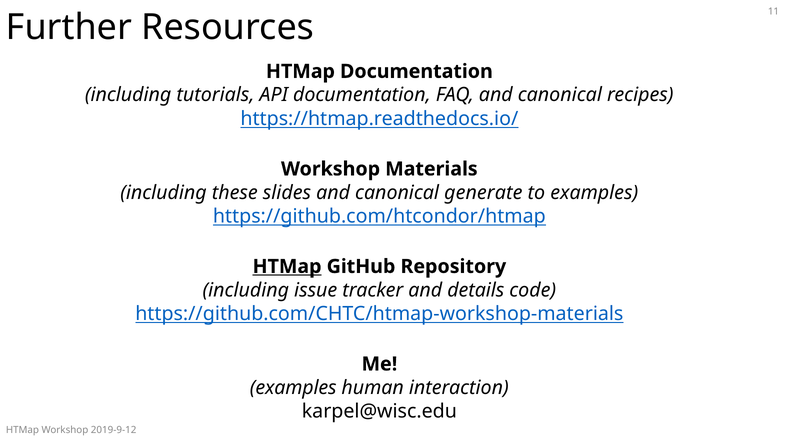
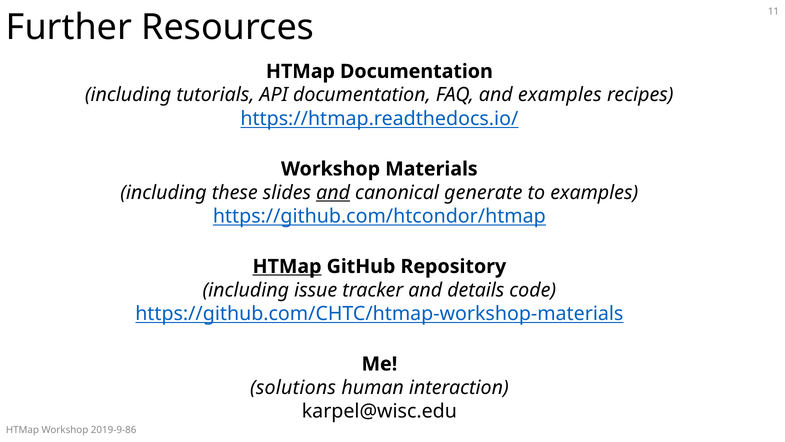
FAQ and canonical: canonical -> examples
and at (333, 192) underline: none -> present
examples at (293, 387): examples -> solutions
2019-9-12: 2019-9-12 -> 2019-9-86
